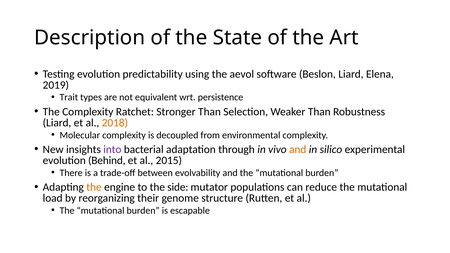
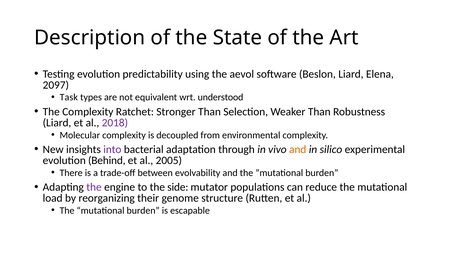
2019: 2019 -> 2097
Trait: Trait -> Task
persistence: persistence -> understood
2018 colour: orange -> purple
2015: 2015 -> 2005
the at (94, 187) colour: orange -> purple
